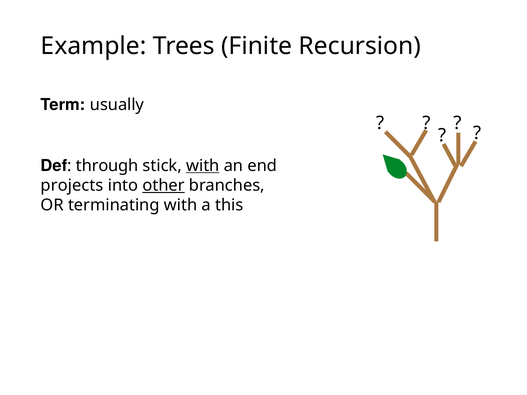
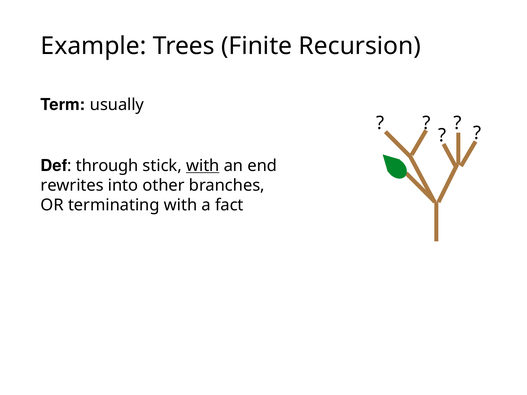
projects: projects -> rewrites
other underline: present -> none
this: this -> fact
